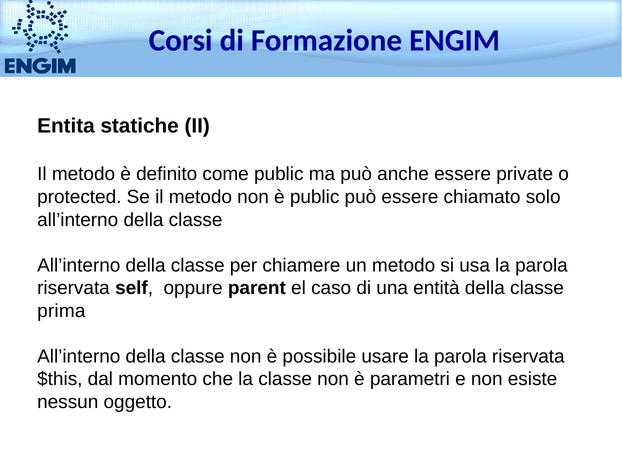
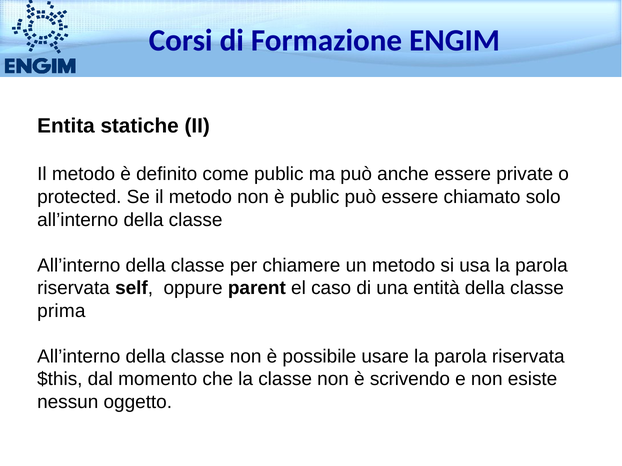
parametri: parametri -> scrivendo
